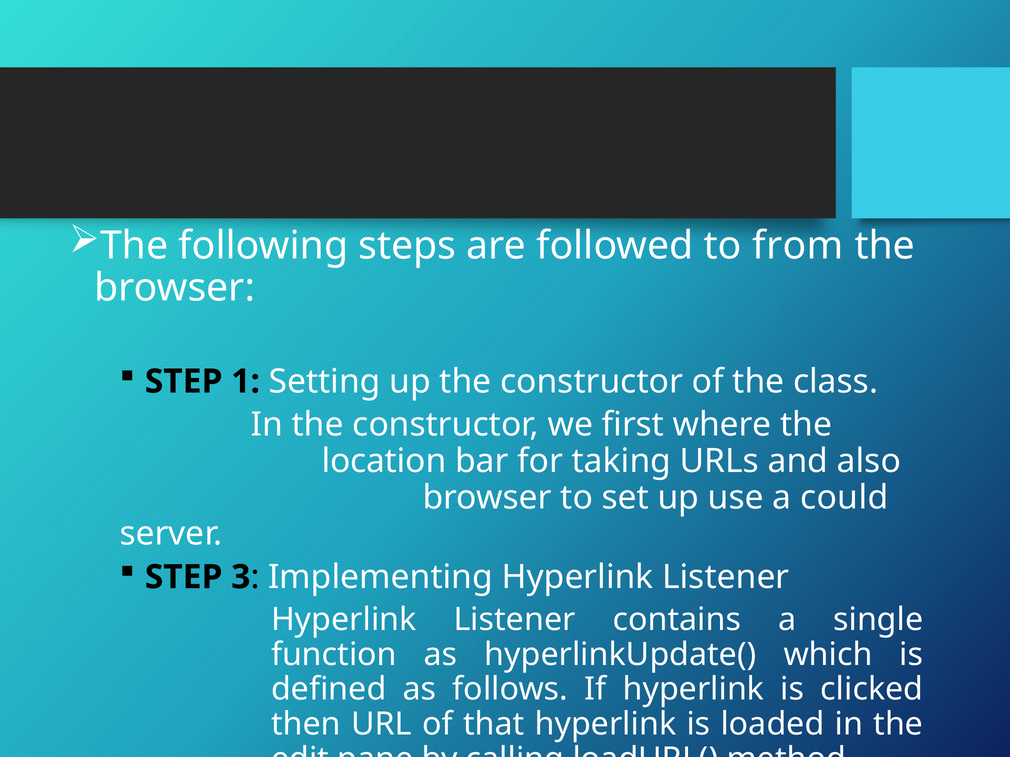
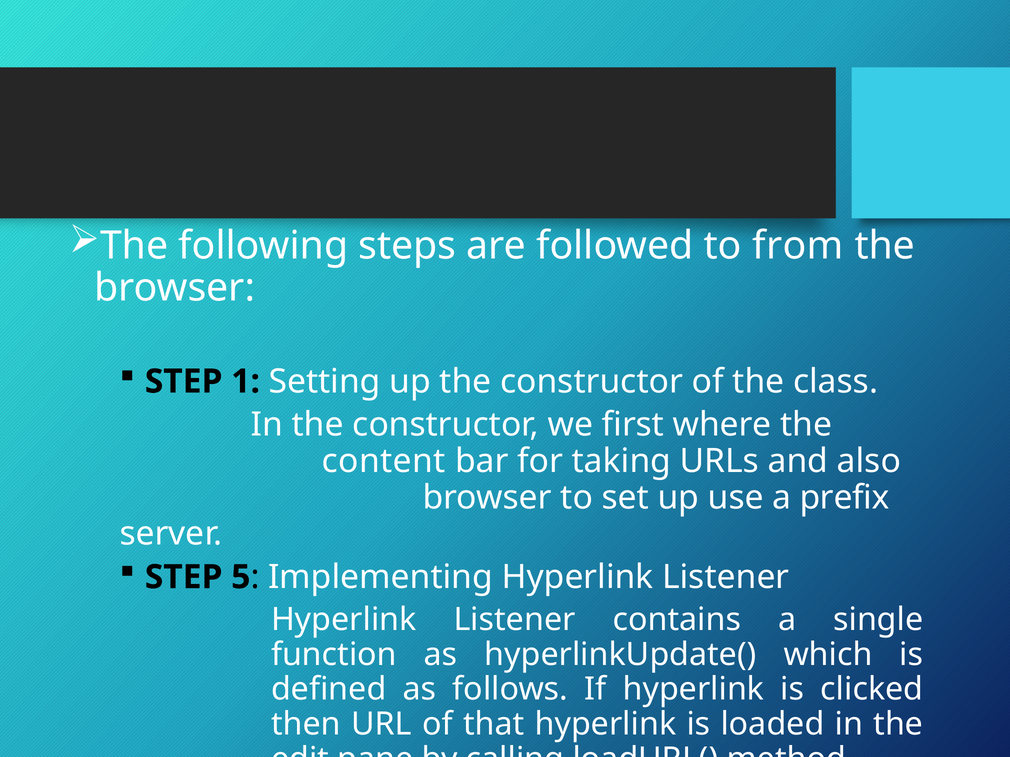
location: location -> content
could: could -> prefix
3: 3 -> 5
